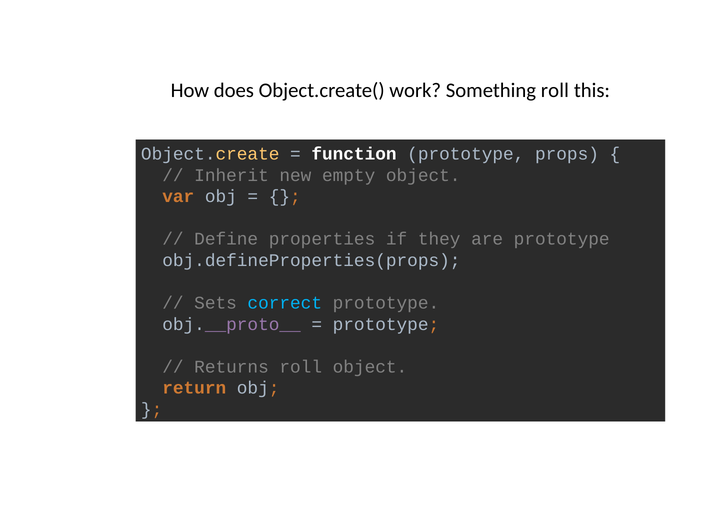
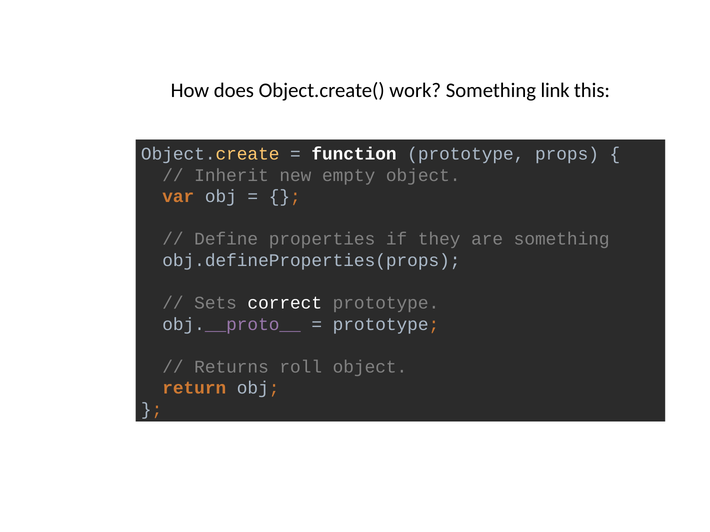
Something roll: roll -> link
are prototype: prototype -> something
correct colour: light blue -> white
